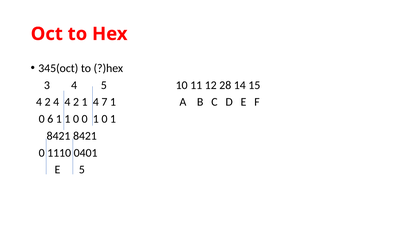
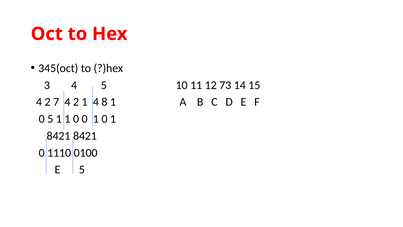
28: 28 -> 73
2 4: 4 -> 7
7: 7 -> 8
0 6: 6 -> 5
0401: 0401 -> 0100
